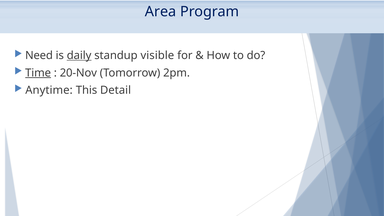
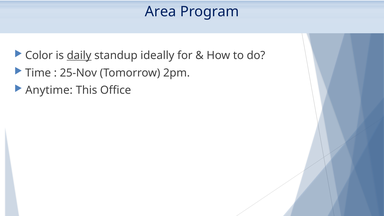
Need: Need -> Color
visible: visible -> ideally
Time underline: present -> none
20-Nov: 20-Nov -> 25-Nov
Detail: Detail -> Office
